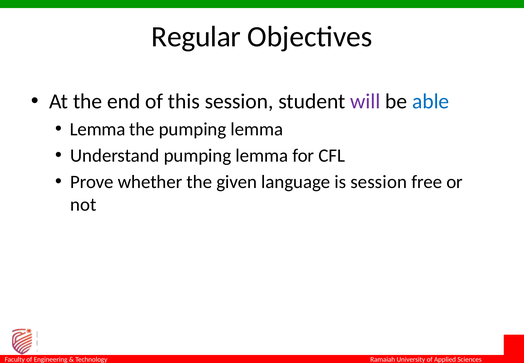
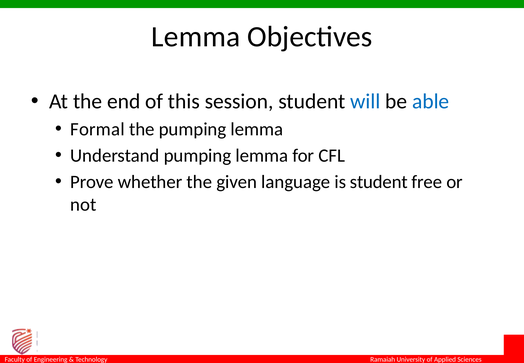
Regular at (196, 37): Regular -> Lemma
will colour: purple -> blue
Lemma at (98, 129): Lemma -> Formal
is session: session -> student
